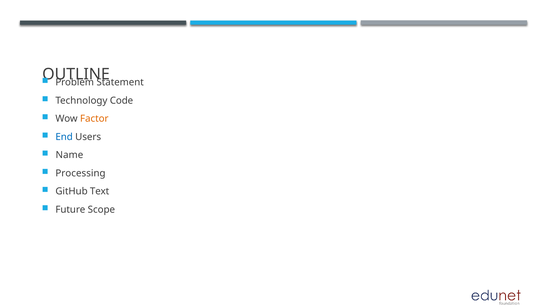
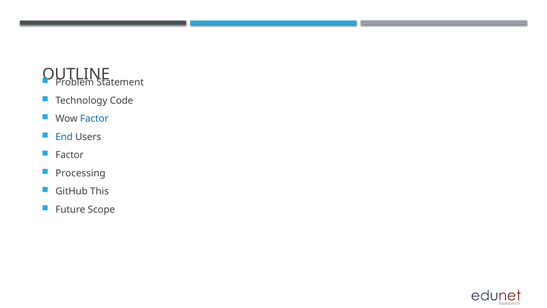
Factor at (94, 119) colour: orange -> blue
Name at (69, 155): Name -> Factor
Text: Text -> This
